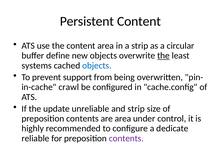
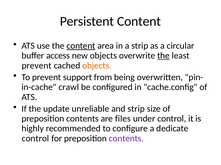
content at (81, 46) underline: none -> present
define: define -> access
systems at (37, 66): systems -> prevent
objects at (97, 66) colour: blue -> orange
are area: area -> files
reliable at (35, 139): reliable -> control
